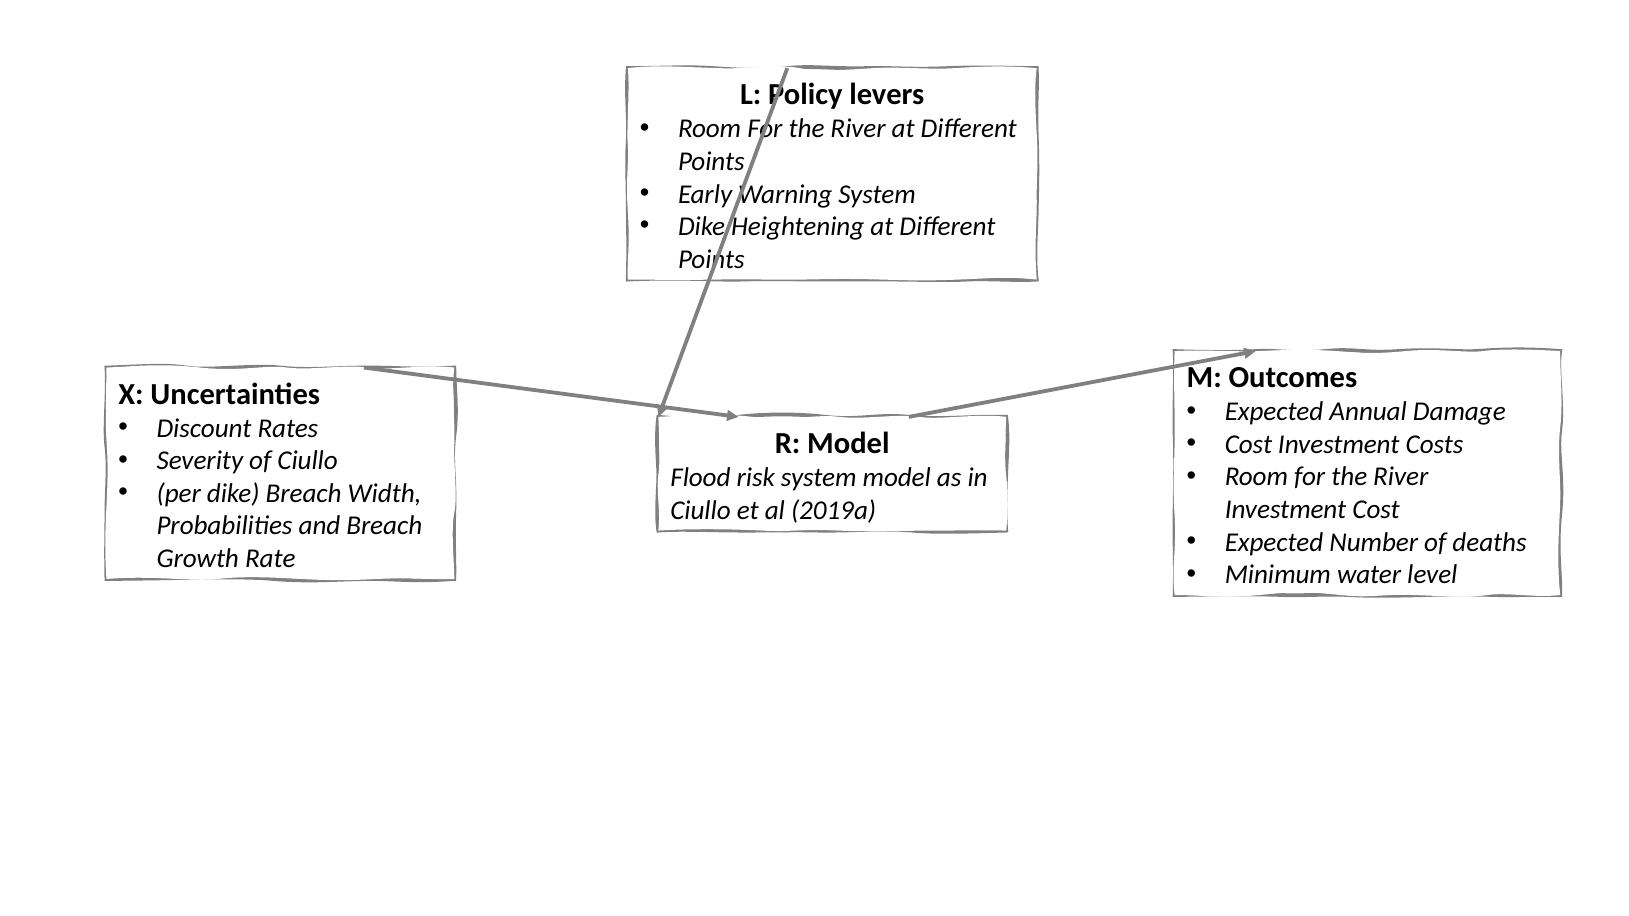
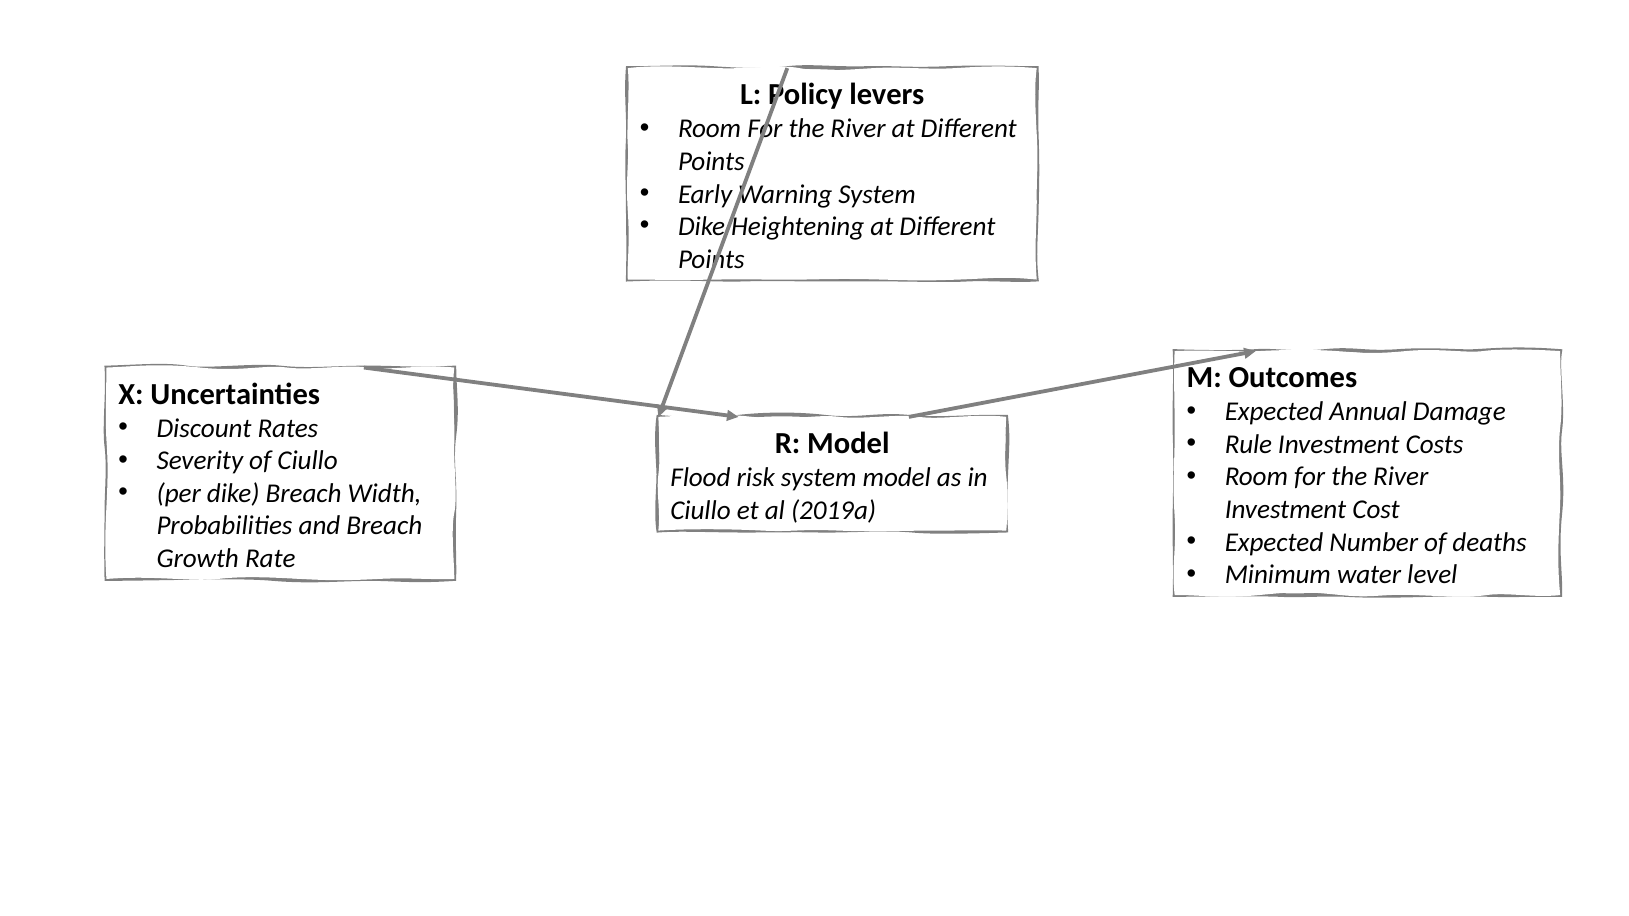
Cost at (1248, 445): Cost -> Rule
